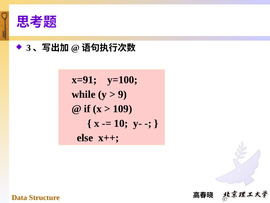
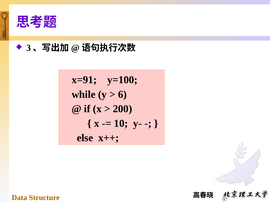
9: 9 -> 6
109: 109 -> 200
